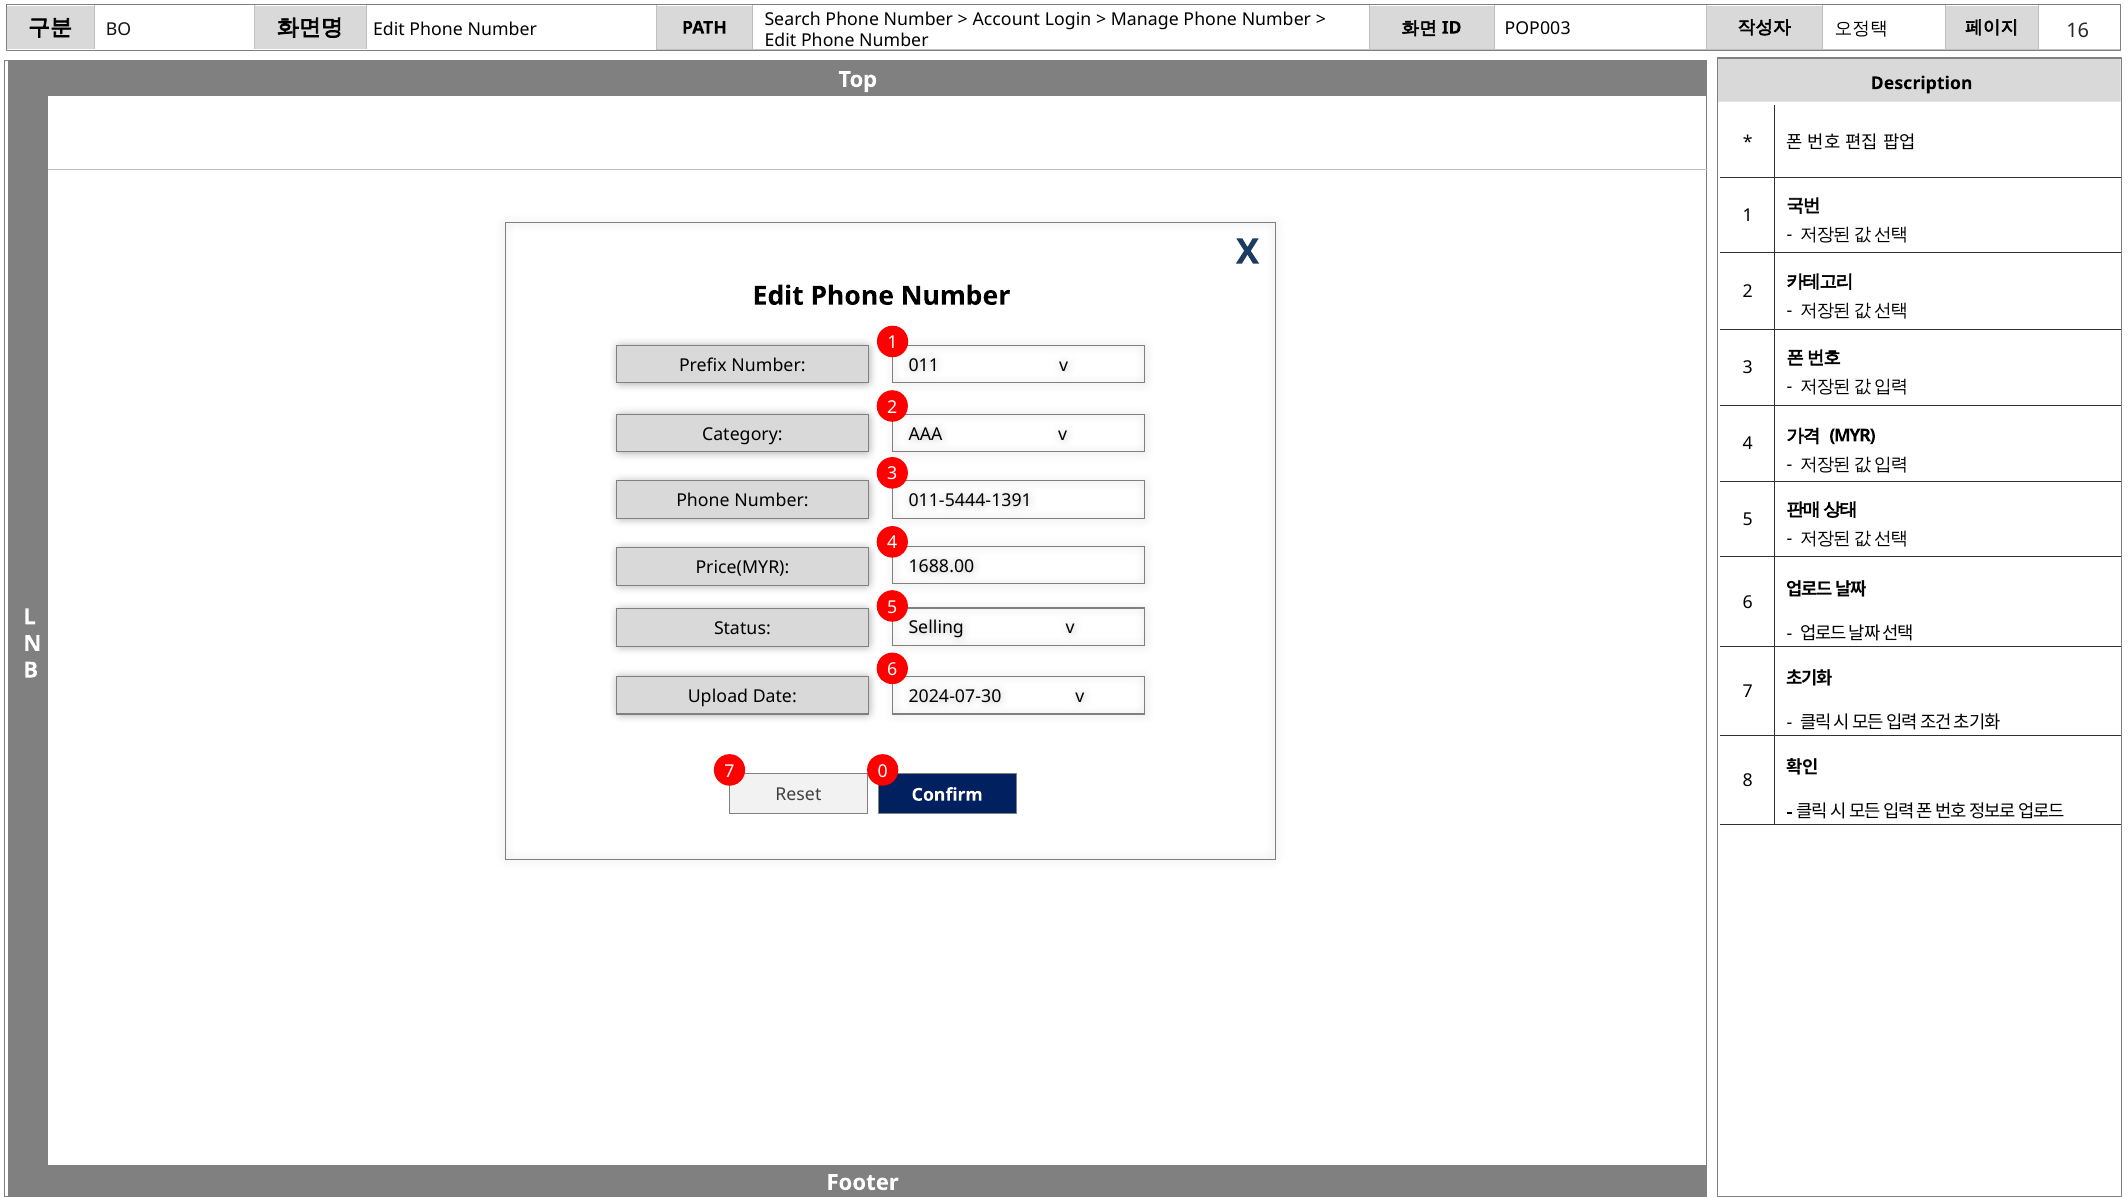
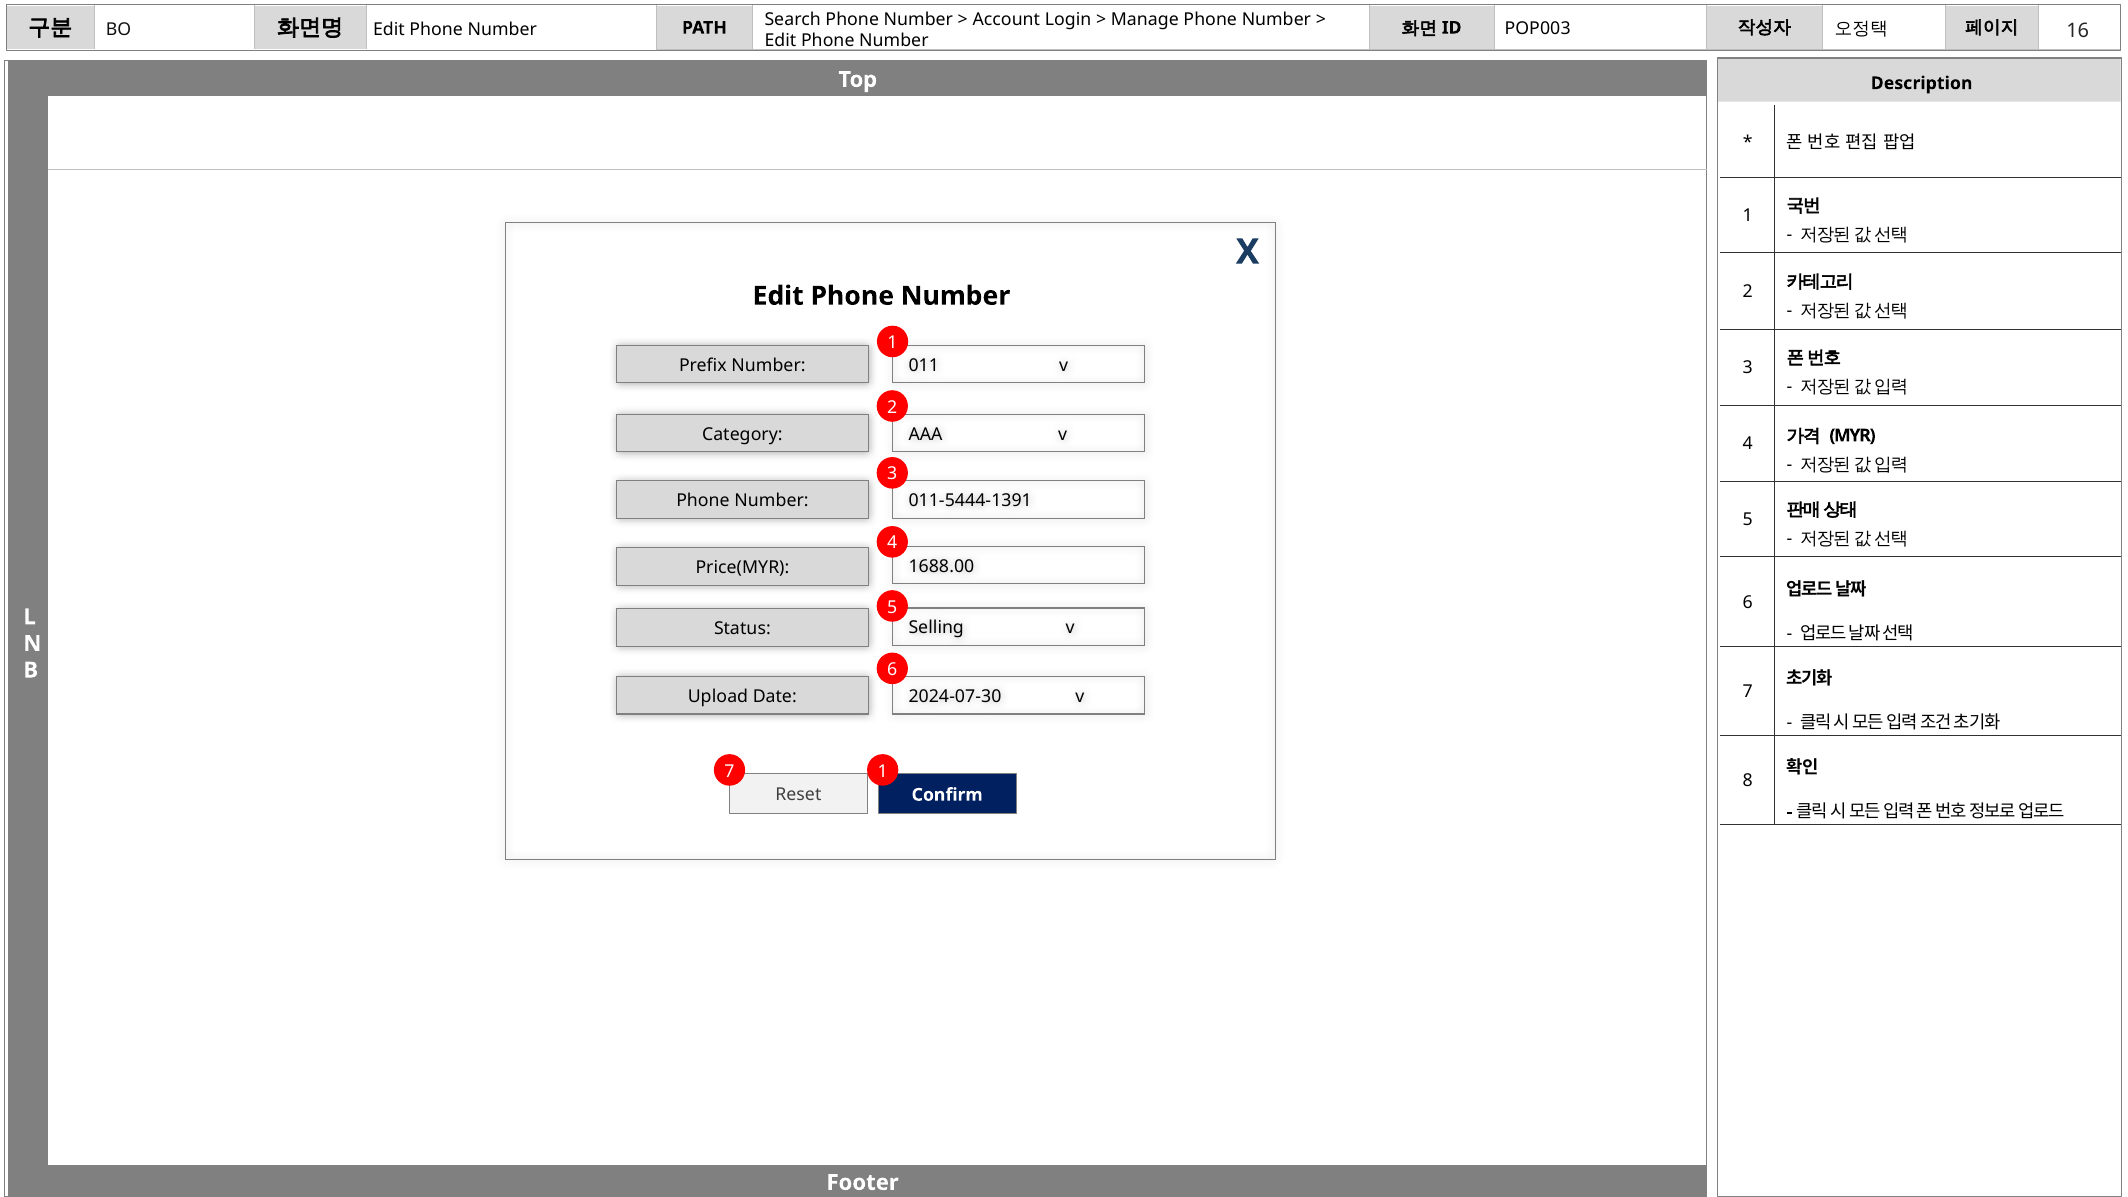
7 0: 0 -> 1
